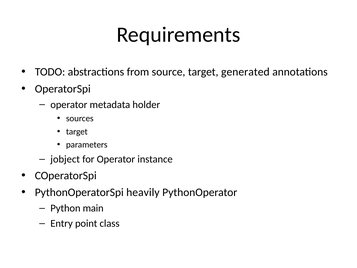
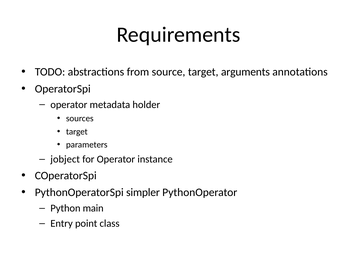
generated: generated -> arguments
heavily: heavily -> simpler
